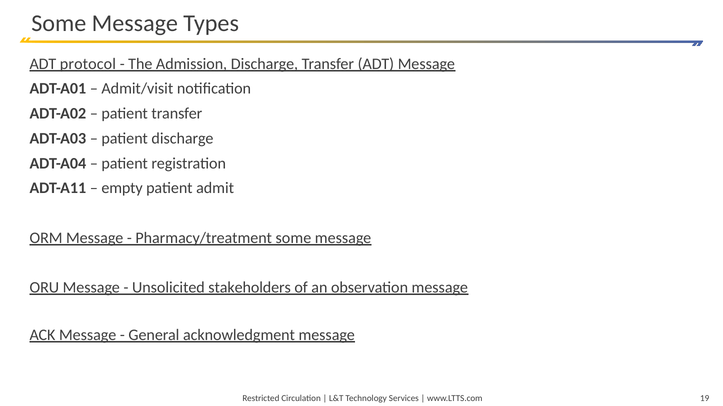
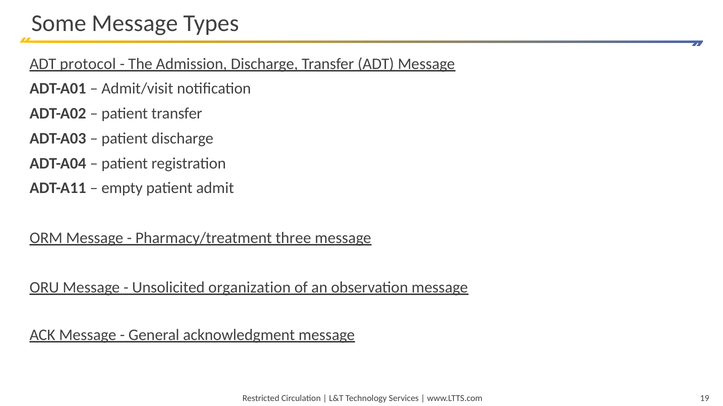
Pharmacy/treatment some: some -> three
stakeholders: stakeholders -> organization
